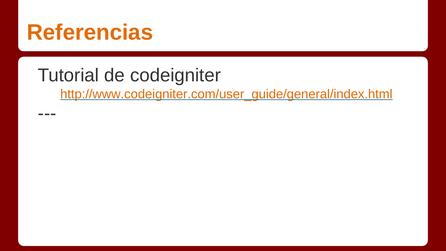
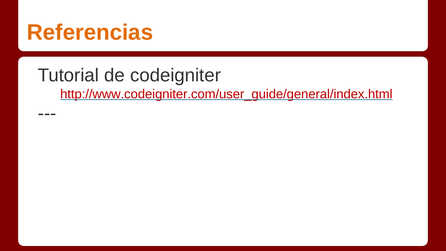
http://www.codeigniter.com/user_guide/general/index.html colour: orange -> red
